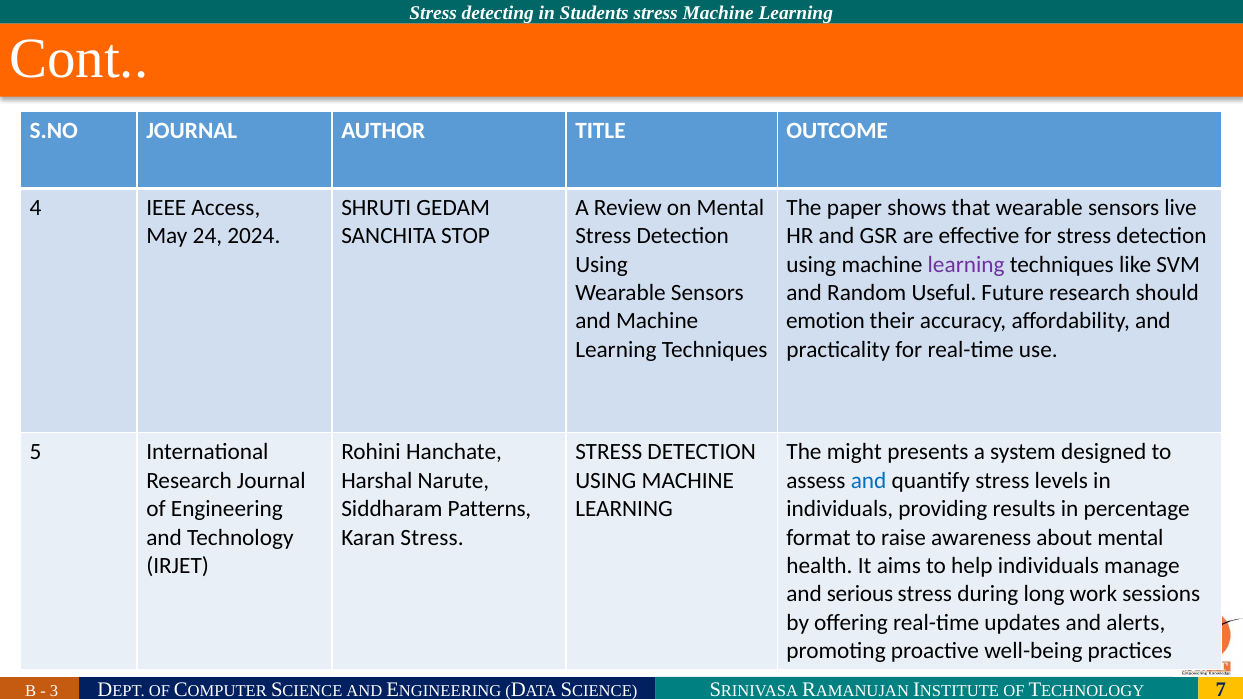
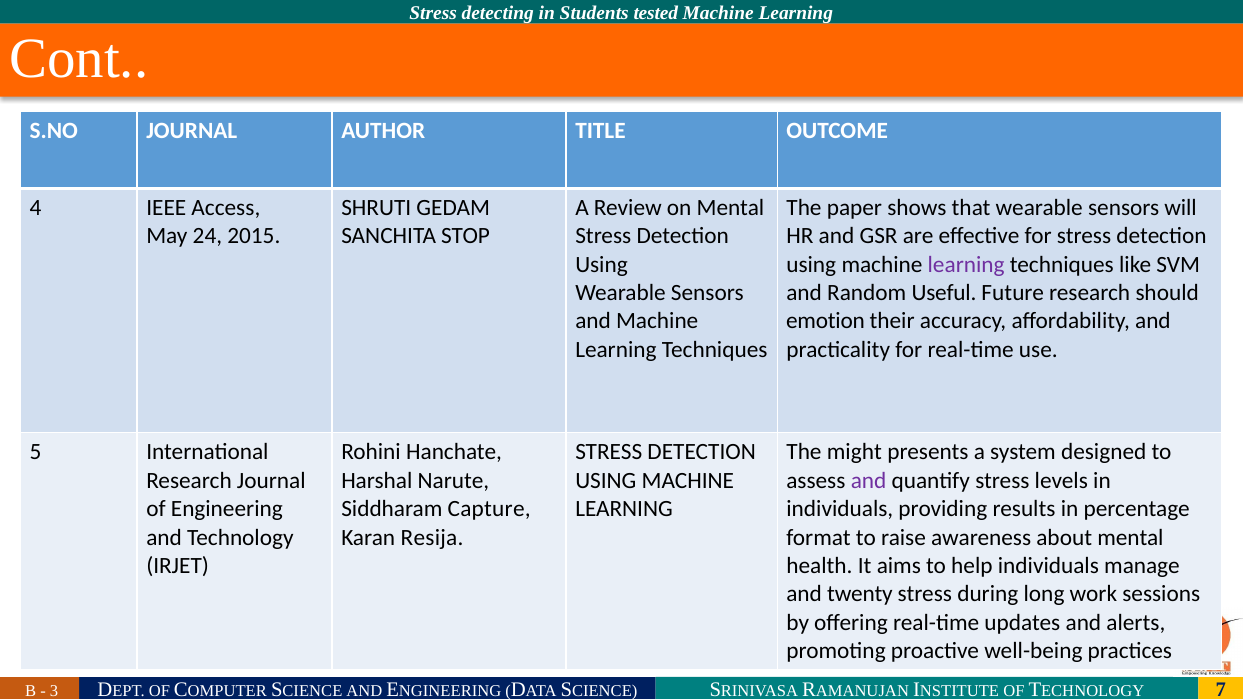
stress at (656, 13): stress -> tested
live: live -> will
2024: 2024 -> 2015
and at (869, 481) colour: blue -> purple
Patterns: Patterns -> Capture
Karan Stress: Stress -> Resija
serious: serious -> twenty
